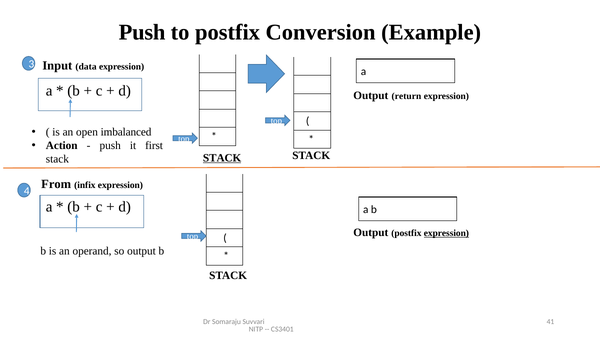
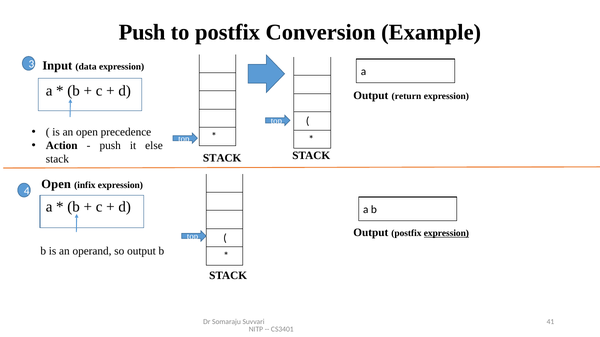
imbalanced: imbalanced -> precedence
first: first -> else
STACK at (222, 158) underline: present -> none
From at (56, 184): From -> Open
